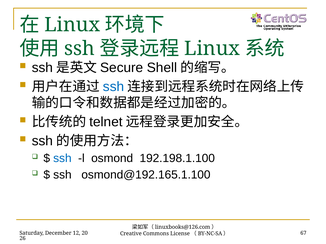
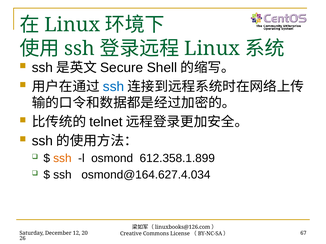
ssh at (62, 159) colour: blue -> orange
192.198.1.100: 192.198.1.100 -> 612.358.1.899
osmond@192.165.1.100: osmond@192.165.1.100 -> osmond@164.627.4.034
